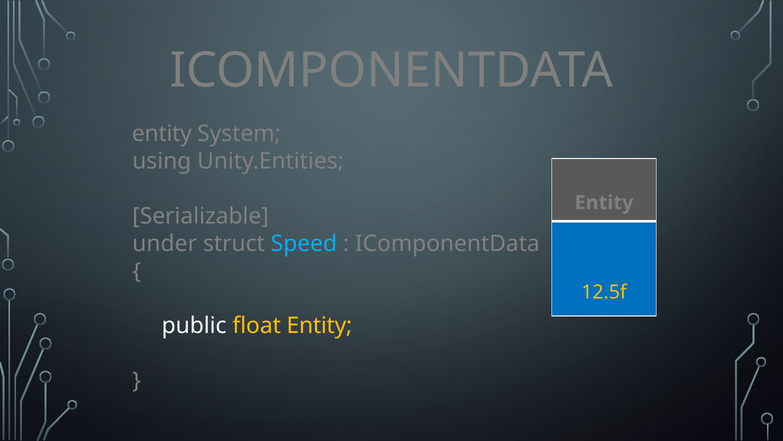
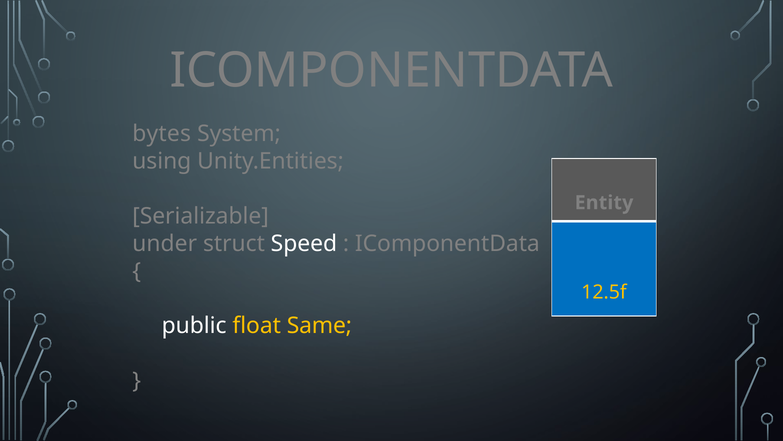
entity at (162, 134): entity -> bytes
Speed colour: light blue -> white
float Entity: Entity -> Same
